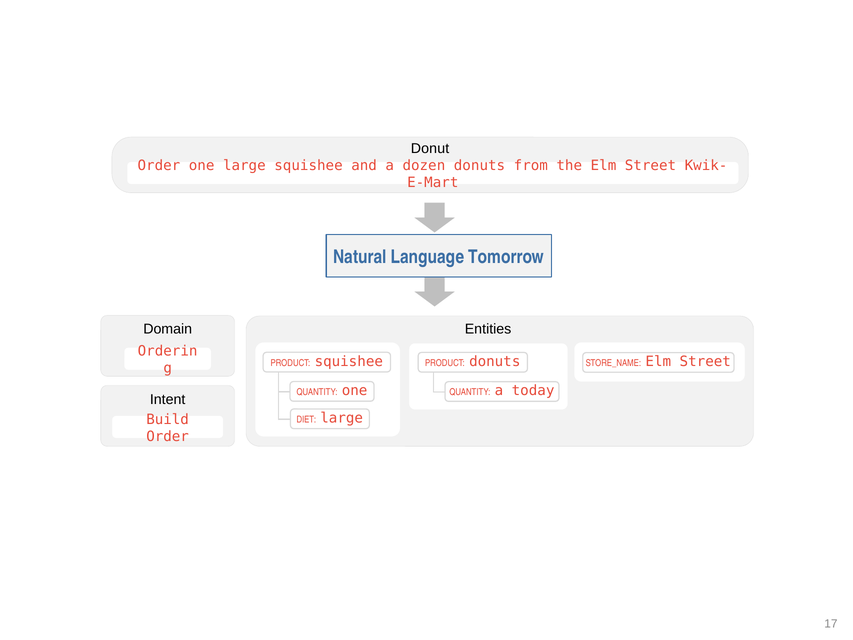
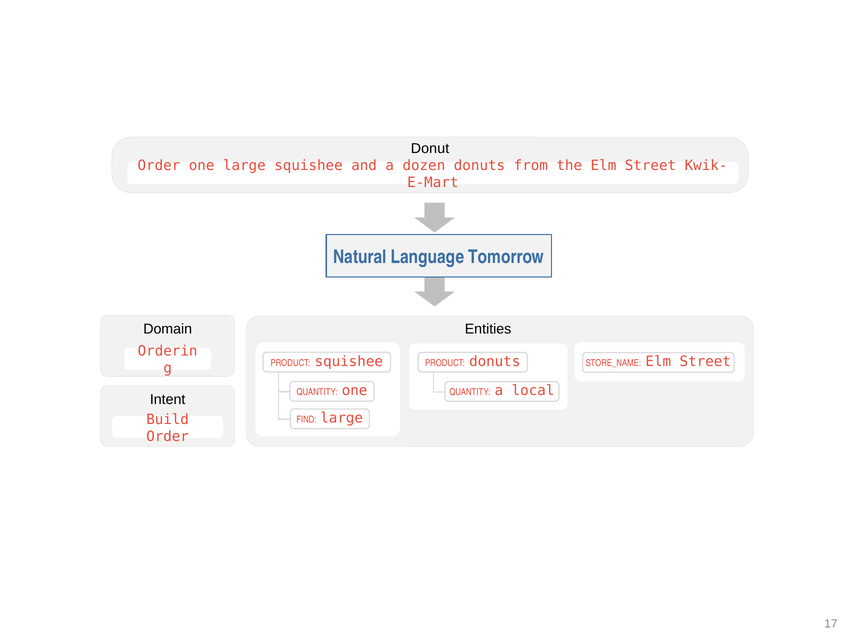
today: today -> local
DIET: DIET -> FIND
